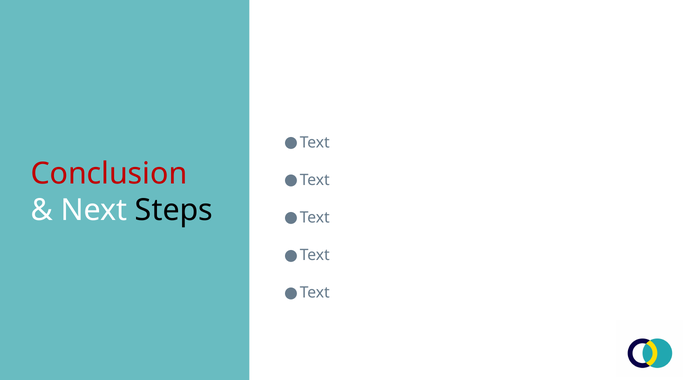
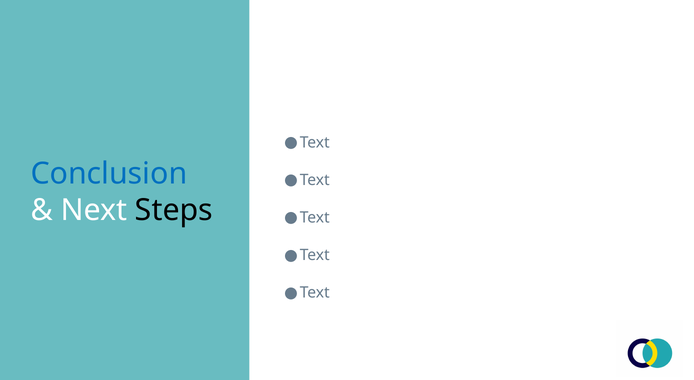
Conclusion colour: red -> blue
